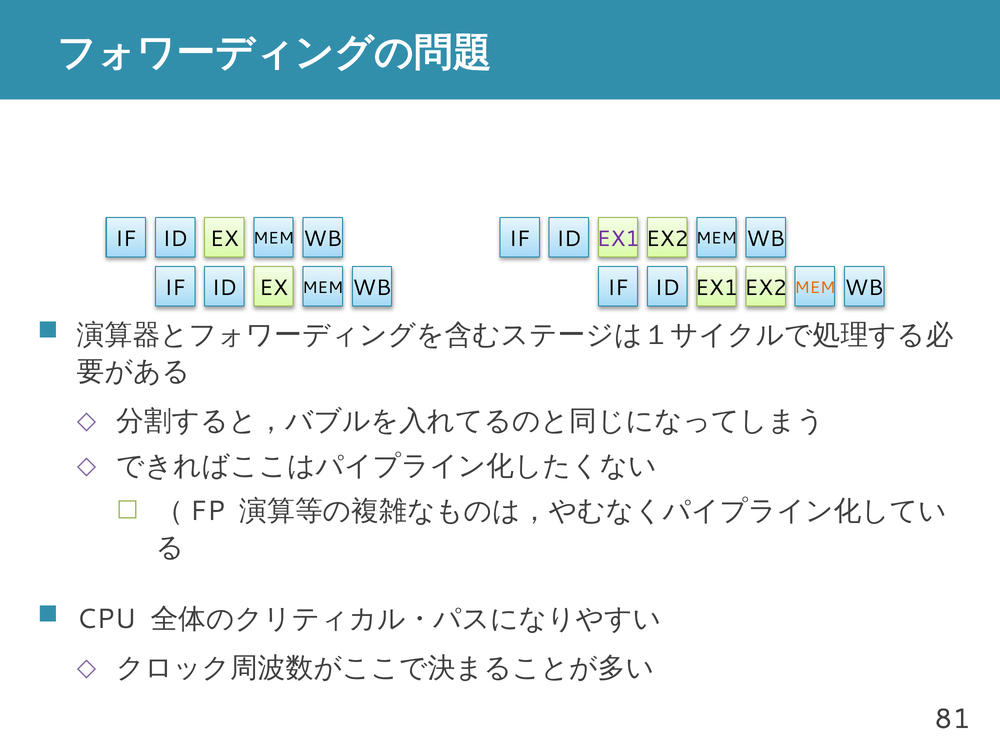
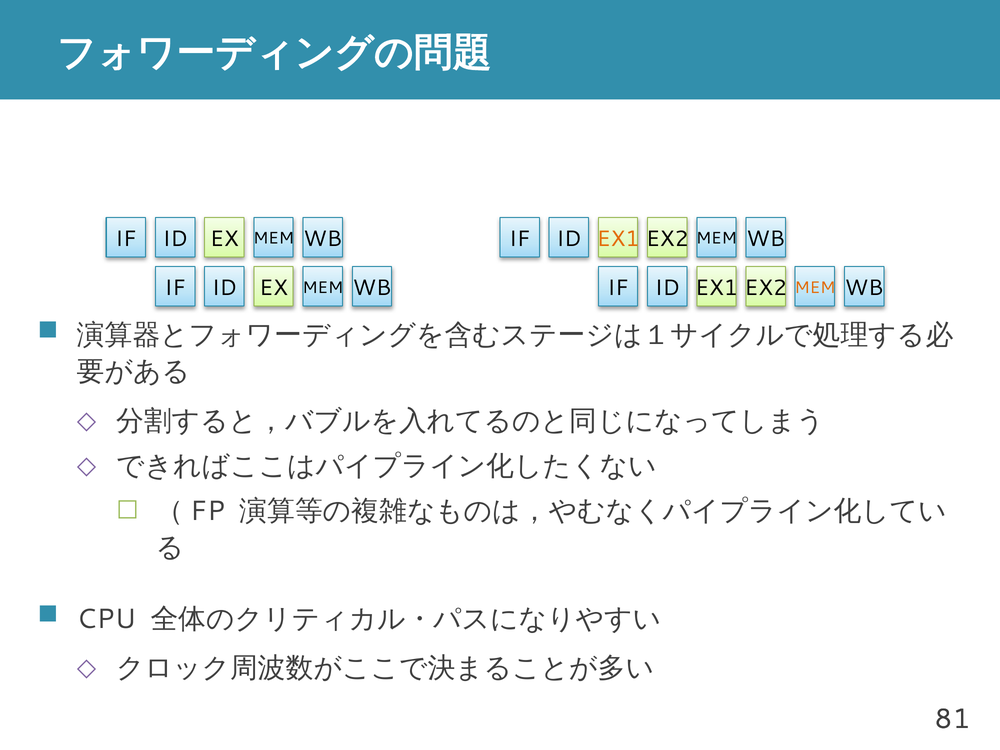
EX1 at (618, 239) colour: purple -> orange
